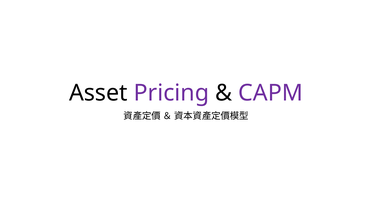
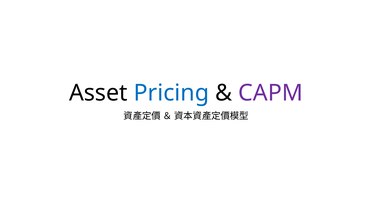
Pricing colour: purple -> blue
